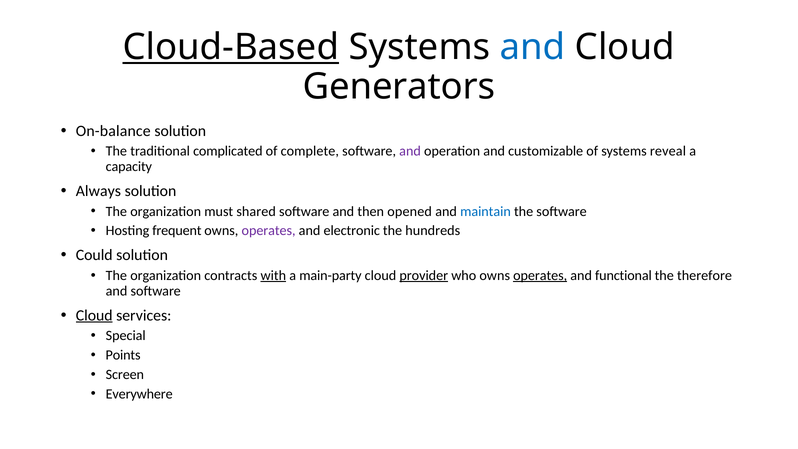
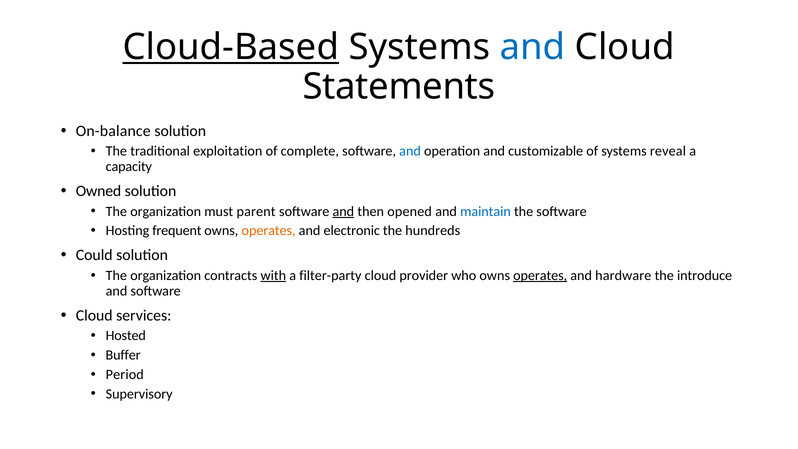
Generators: Generators -> Statements
complicated: complicated -> exploitation
and at (410, 151) colour: purple -> blue
Always: Always -> Owned
shared: shared -> parent
and at (343, 211) underline: none -> present
operates at (269, 231) colour: purple -> orange
main-party: main-party -> filter-party
provider underline: present -> none
functional: functional -> hardware
therefore: therefore -> introduce
Cloud at (94, 315) underline: present -> none
Special: Special -> Hosted
Points: Points -> Buffer
Screen: Screen -> Period
Everywhere: Everywhere -> Supervisory
